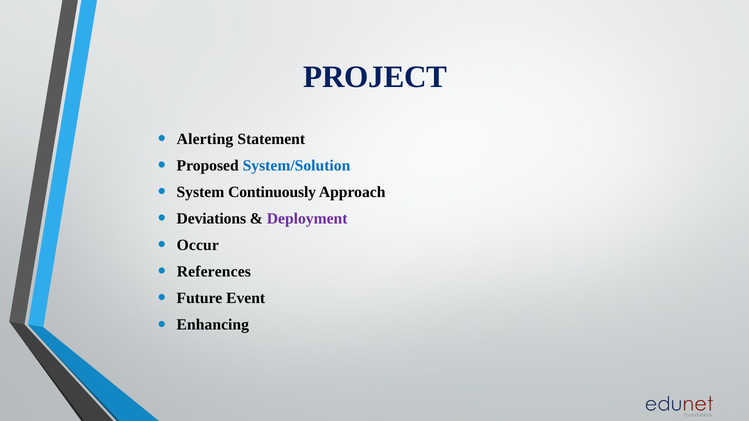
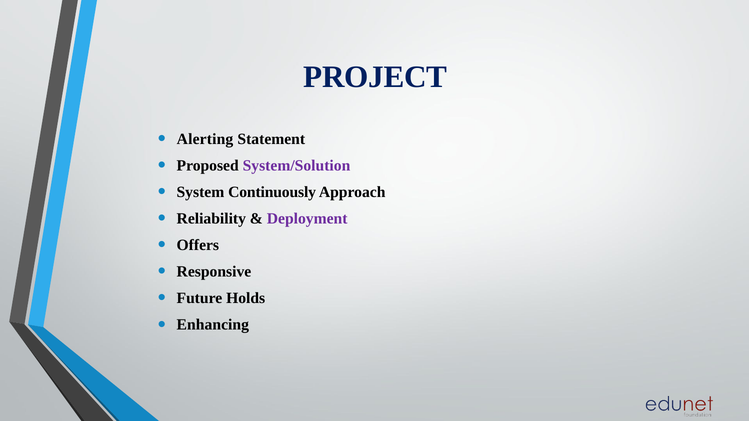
System/Solution colour: blue -> purple
Deviations: Deviations -> Reliability
Occur: Occur -> Offers
References: References -> Responsive
Event: Event -> Holds
